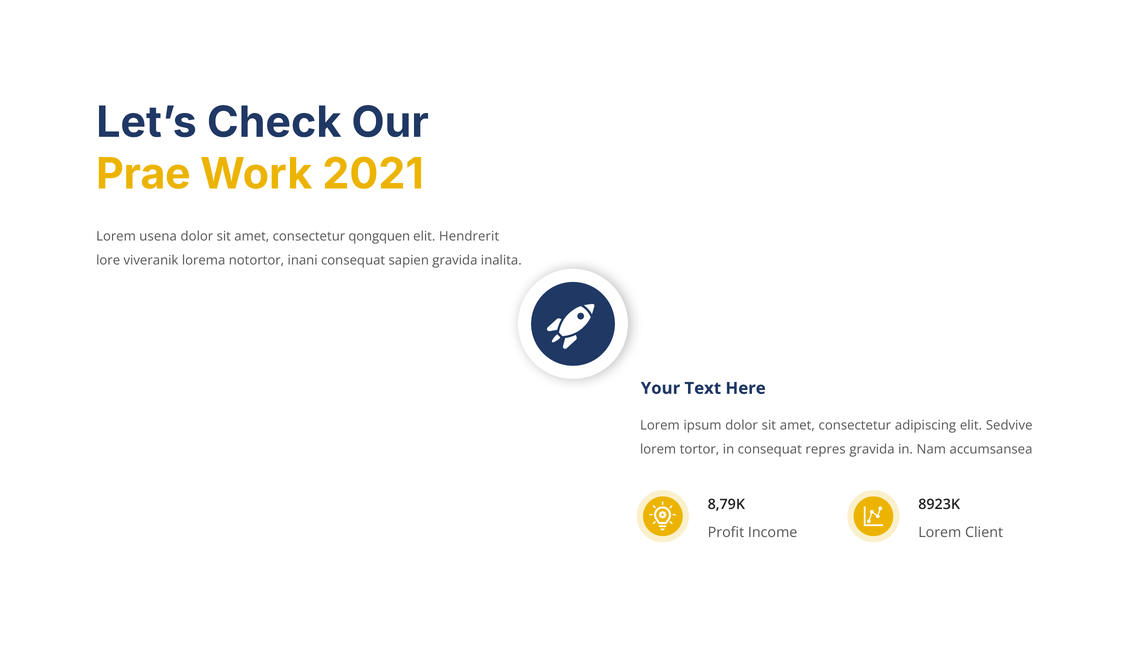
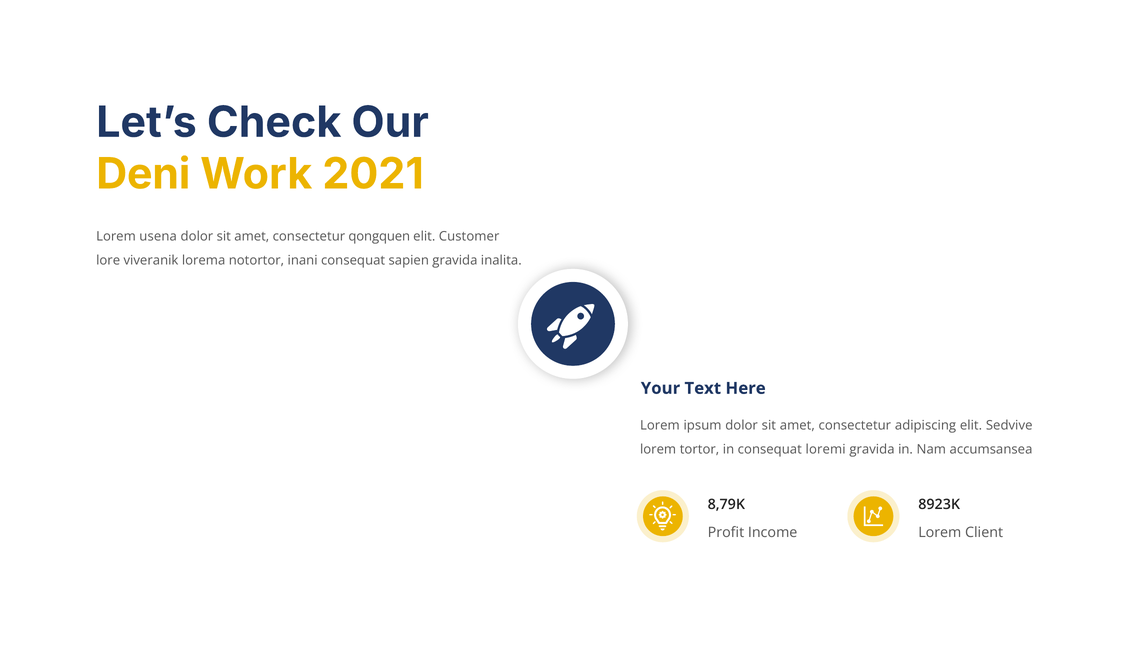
Prae: Prae -> Deni
Hendrerit: Hendrerit -> Customer
repres: repres -> loremi
